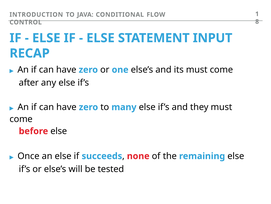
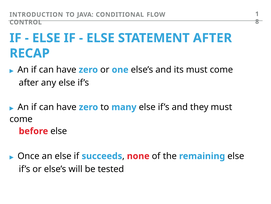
STATEMENT INPUT: INPUT -> AFTER
